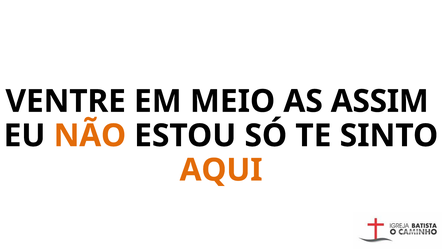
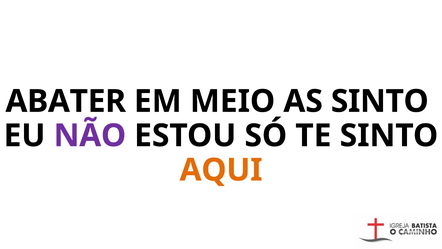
VENTRE: VENTRE -> ABATER
AS ASSIM: ASSIM -> SINTO
NÃO colour: orange -> purple
